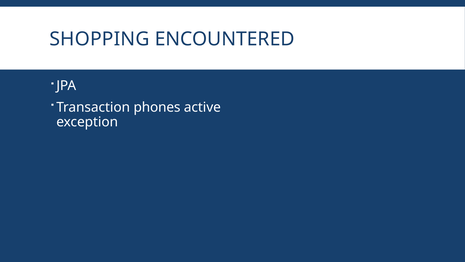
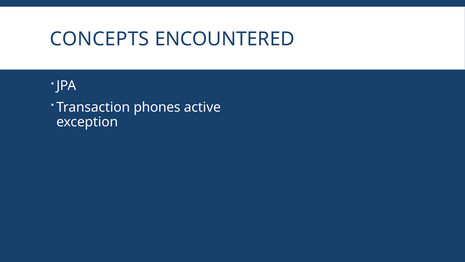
SHOPPING: SHOPPING -> CONCEPTS
